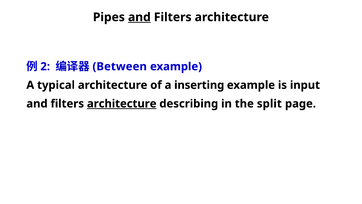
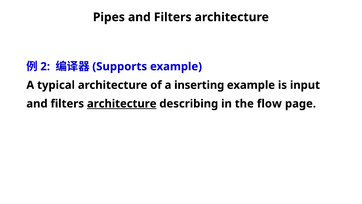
and at (139, 17) underline: present -> none
Between: Between -> Supports
split: split -> flow
